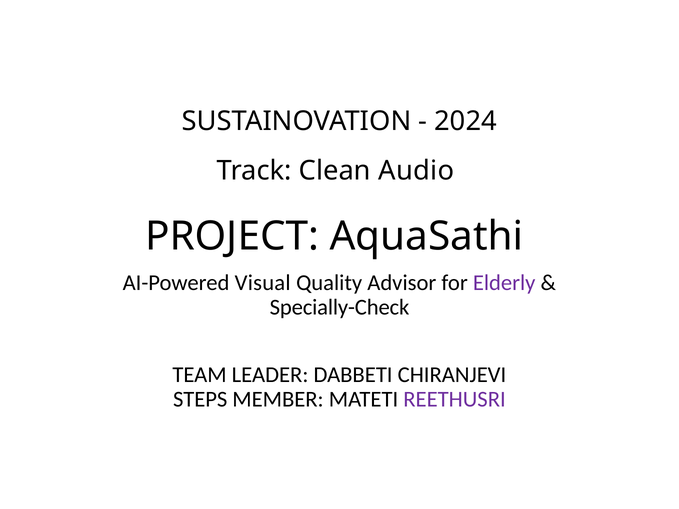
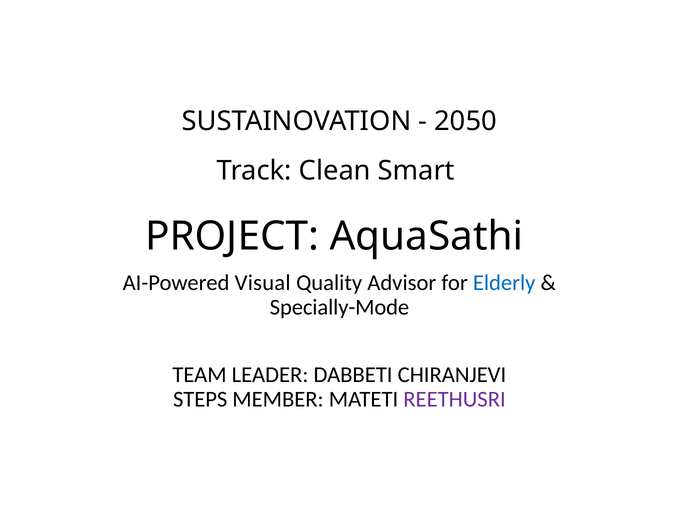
2024: 2024 -> 2050
Audio: Audio -> Smart
Elderly colour: purple -> blue
Specially-Check: Specially-Check -> Specially-Mode
